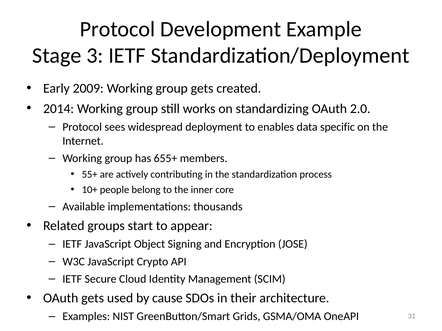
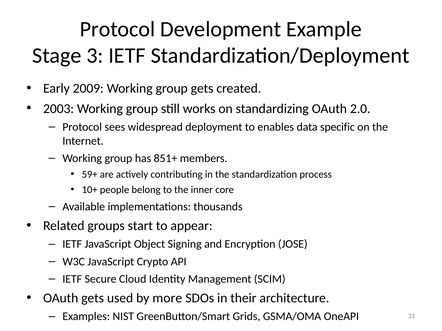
2014: 2014 -> 2003
655+: 655+ -> 851+
55+: 55+ -> 59+
cause: cause -> more
